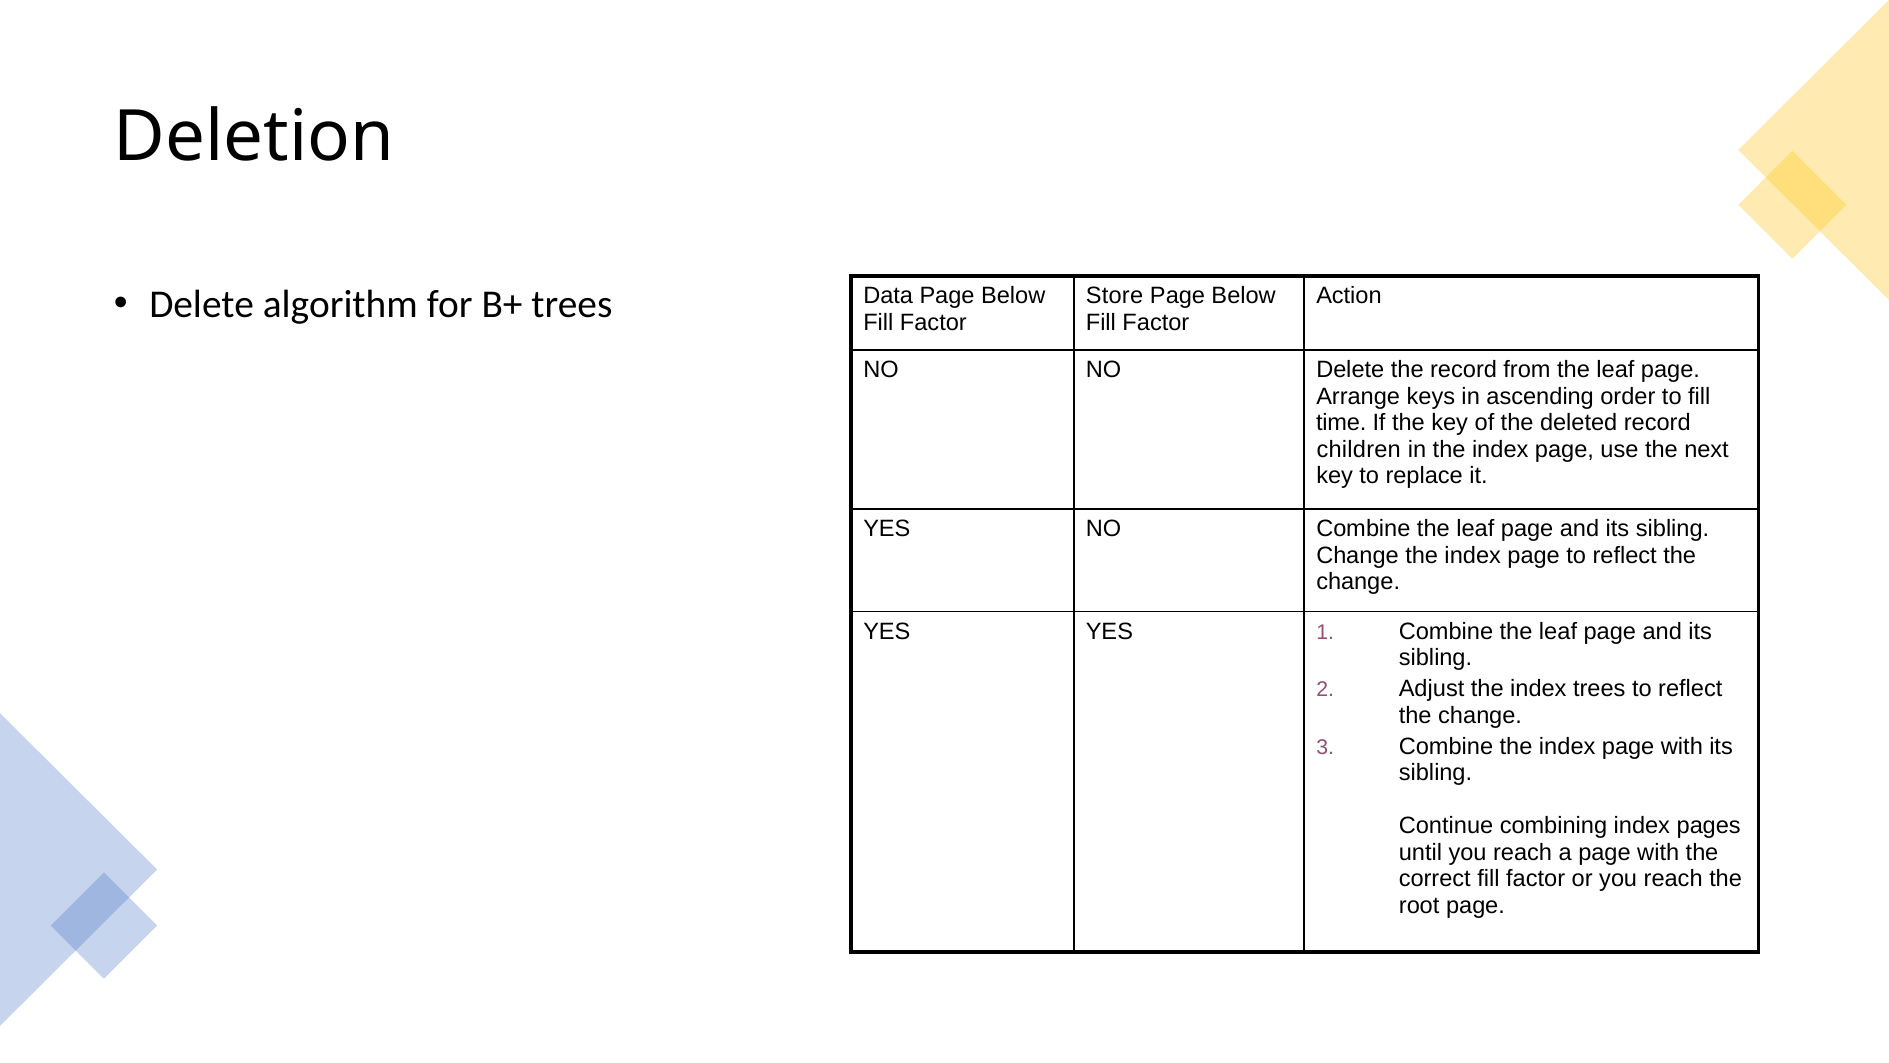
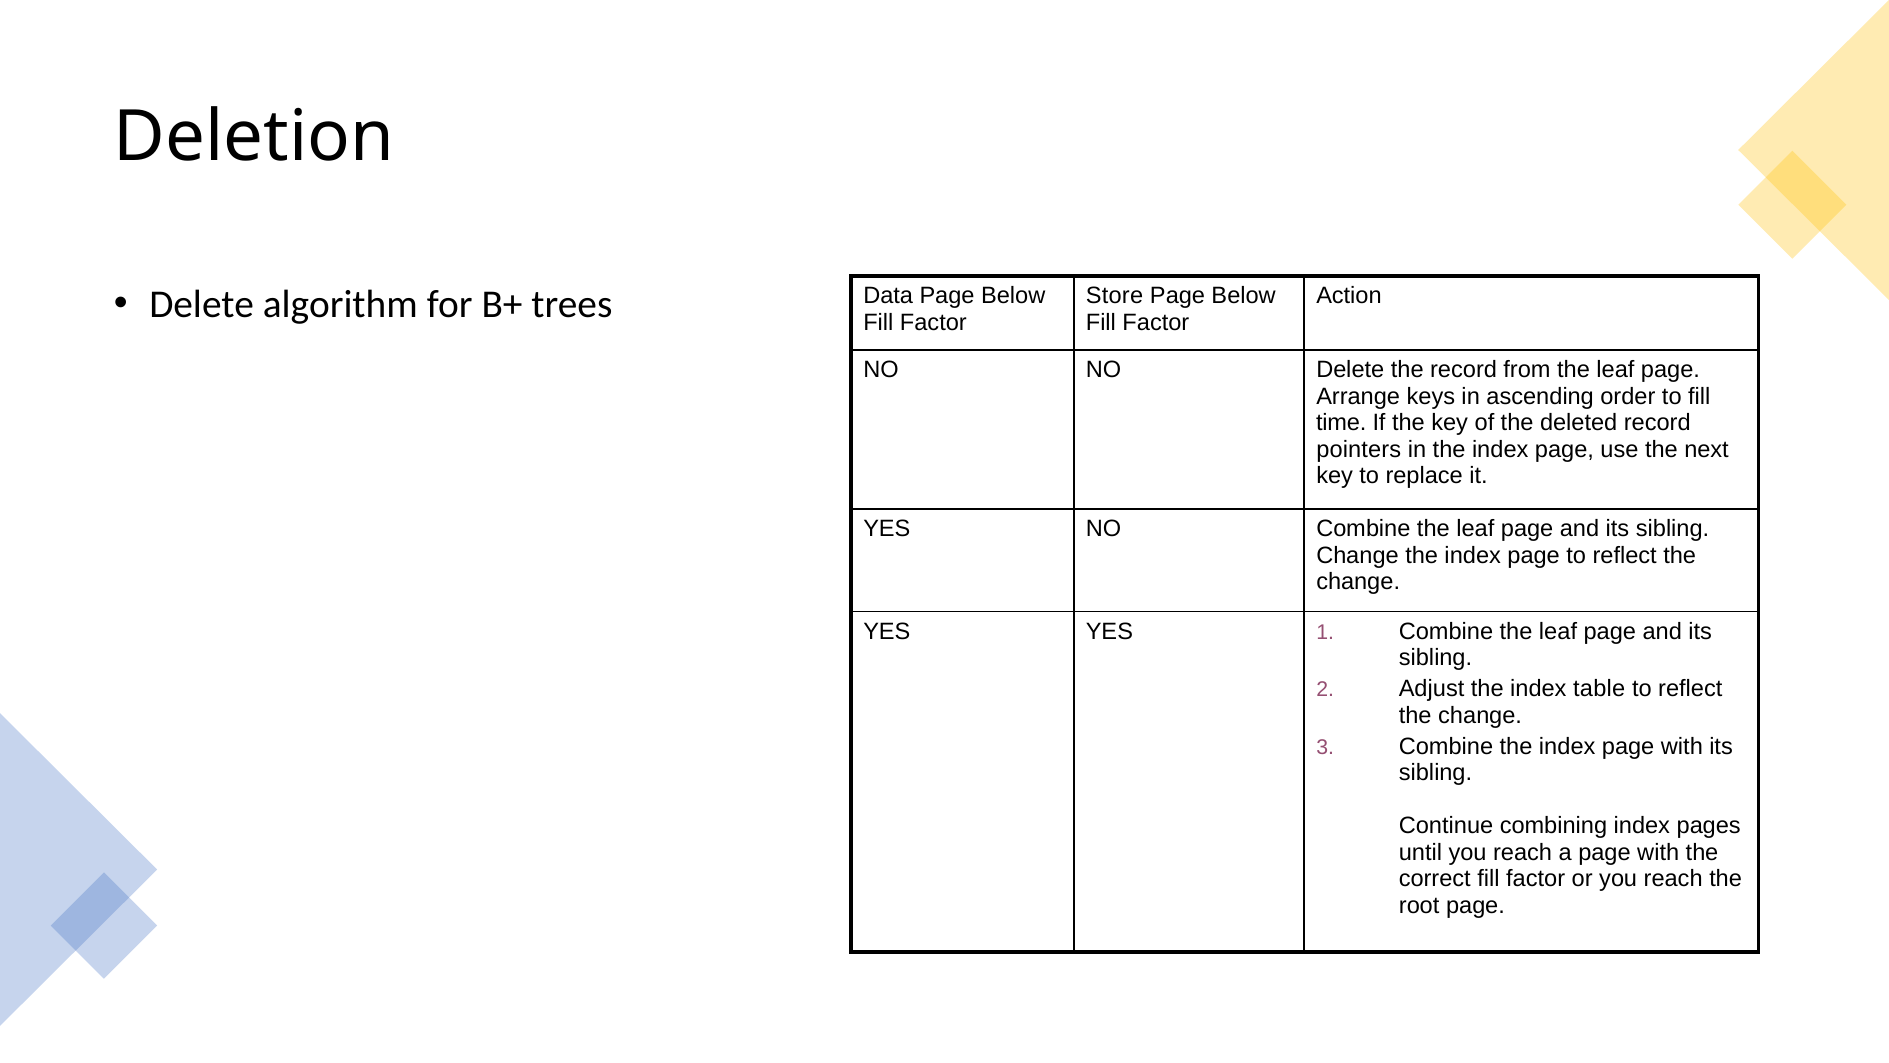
children: children -> pointers
index trees: trees -> table
